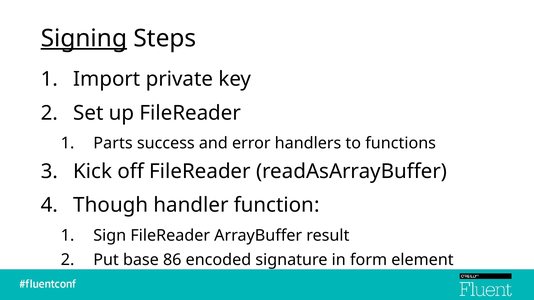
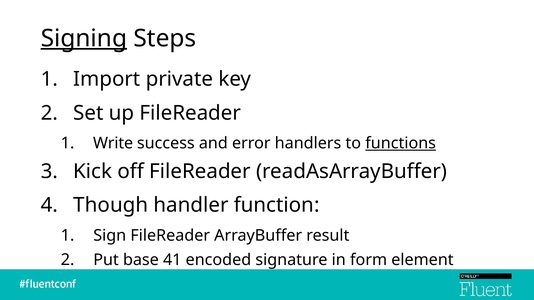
Parts: Parts -> Write
functions underline: none -> present
86: 86 -> 41
